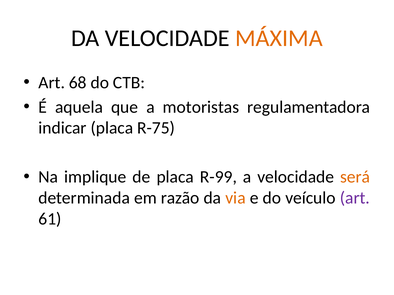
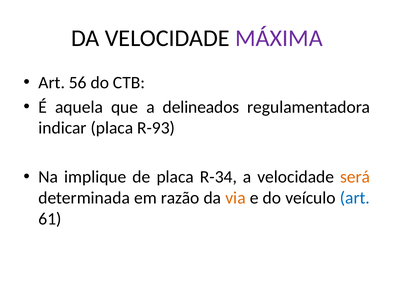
MÁXIMA colour: orange -> purple
68: 68 -> 56
motoristas: motoristas -> delineados
R-75: R-75 -> R-93
R-99: R-99 -> R-34
art at (355, 198) colour: purple -> blue
